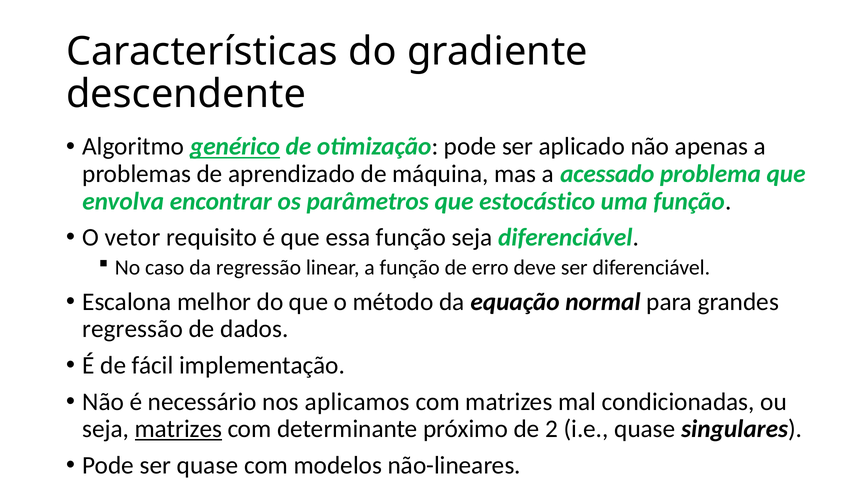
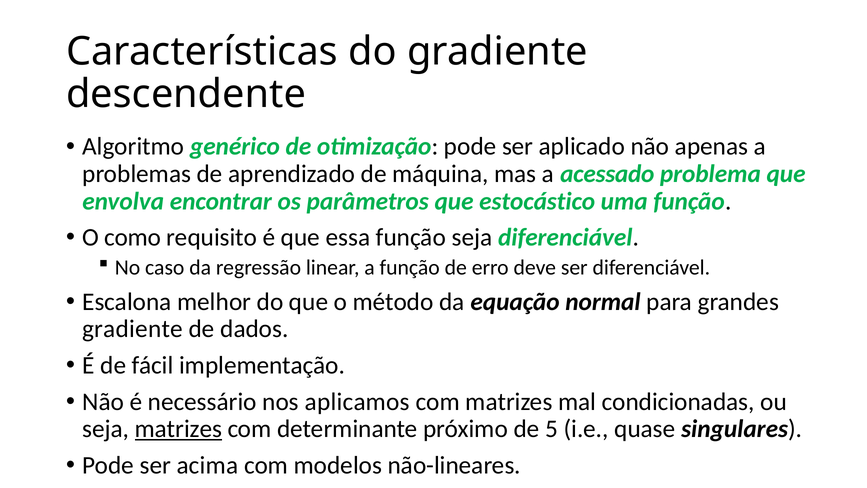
genérico underline: present -> none
vetor: vetor -> como
regressão at (133, 329): regressão -> gradiente
2: 2 -> 5
ser quase: quase -> acima
